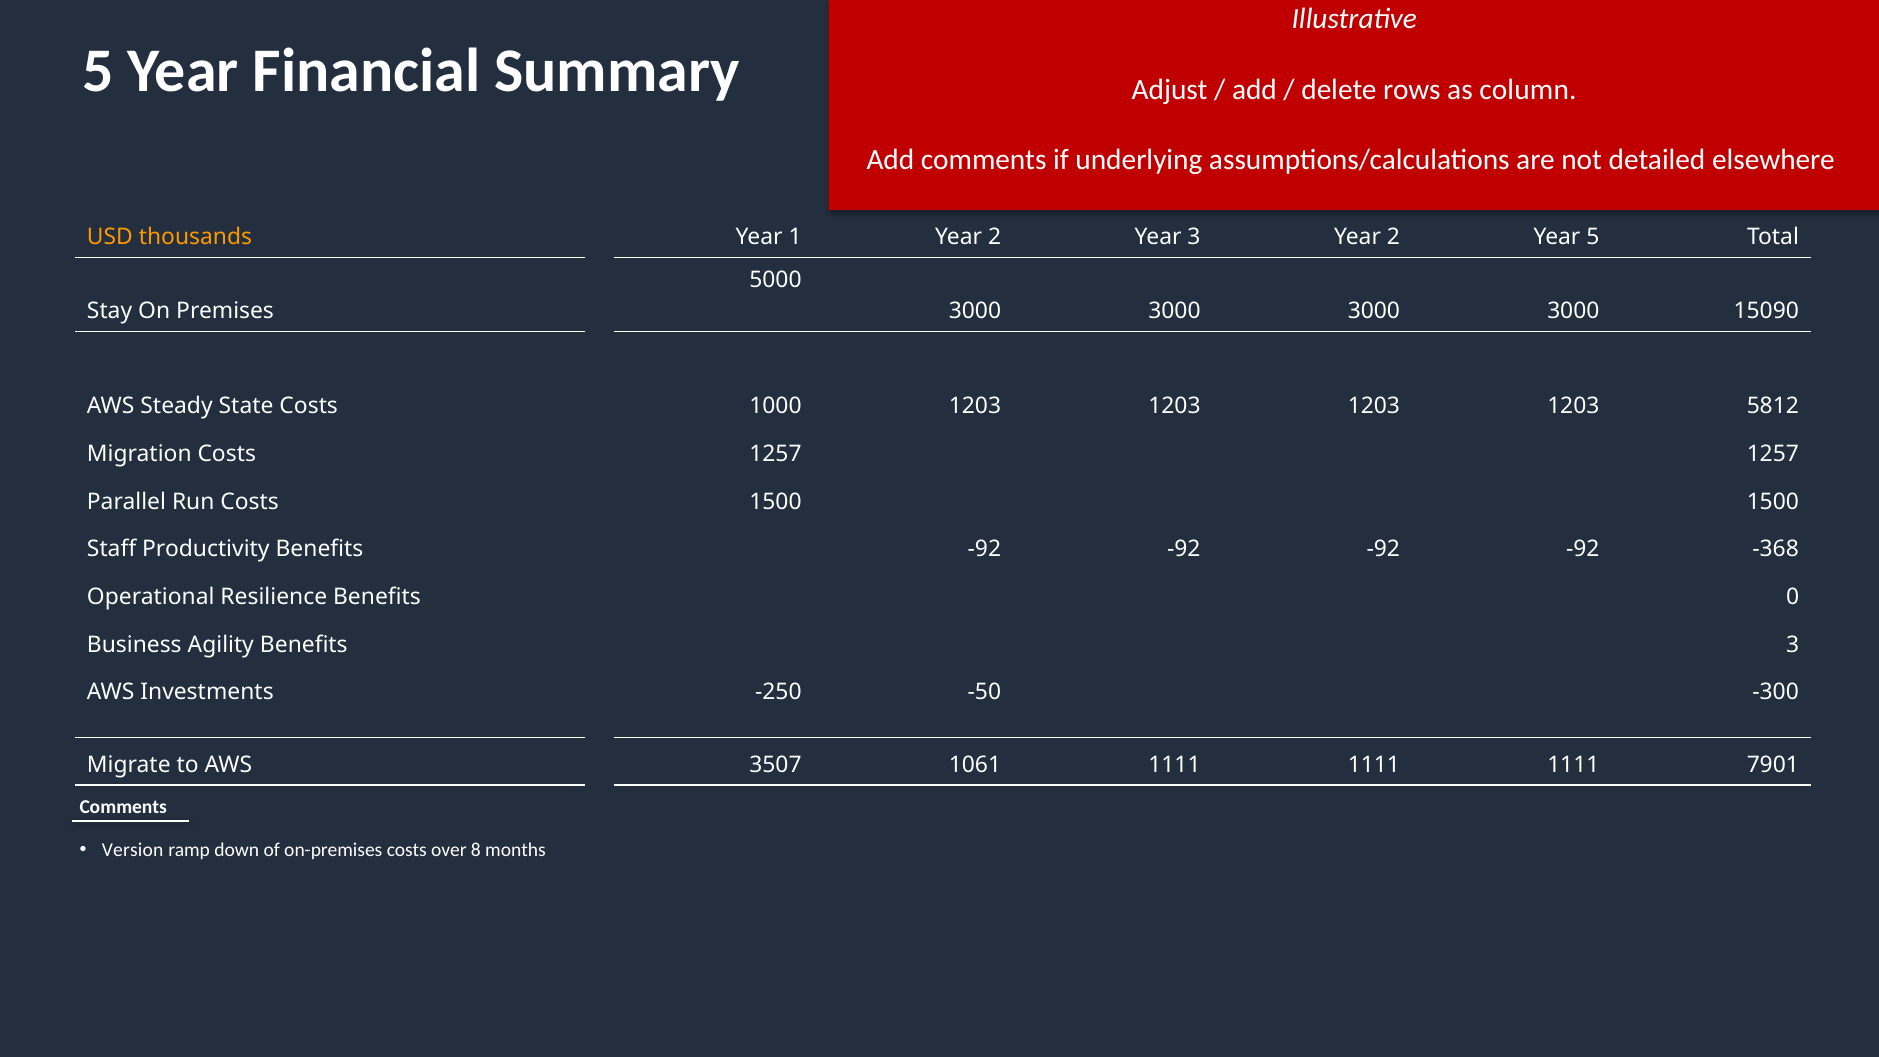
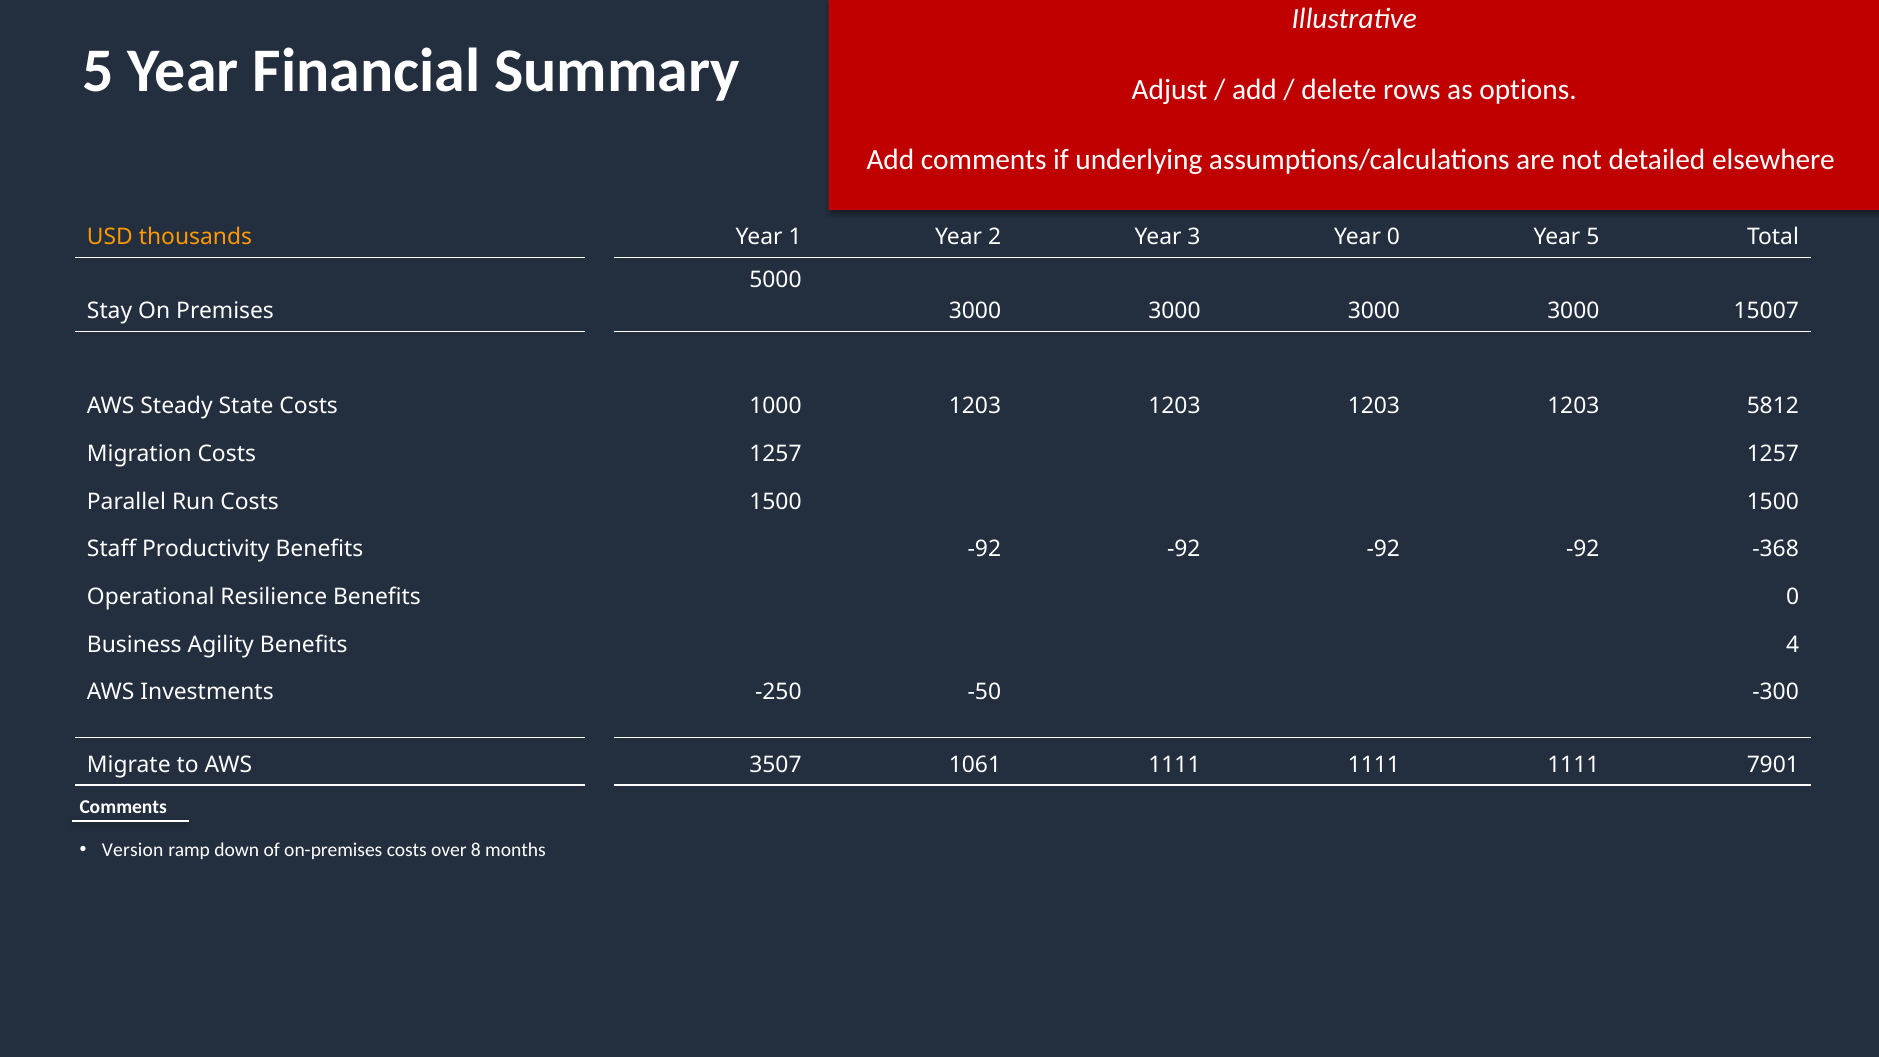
column: column -> options
3 Year 2: 2 -> 0
15090: 15090 -> 15007
Benefits 3: 3 -> 4
